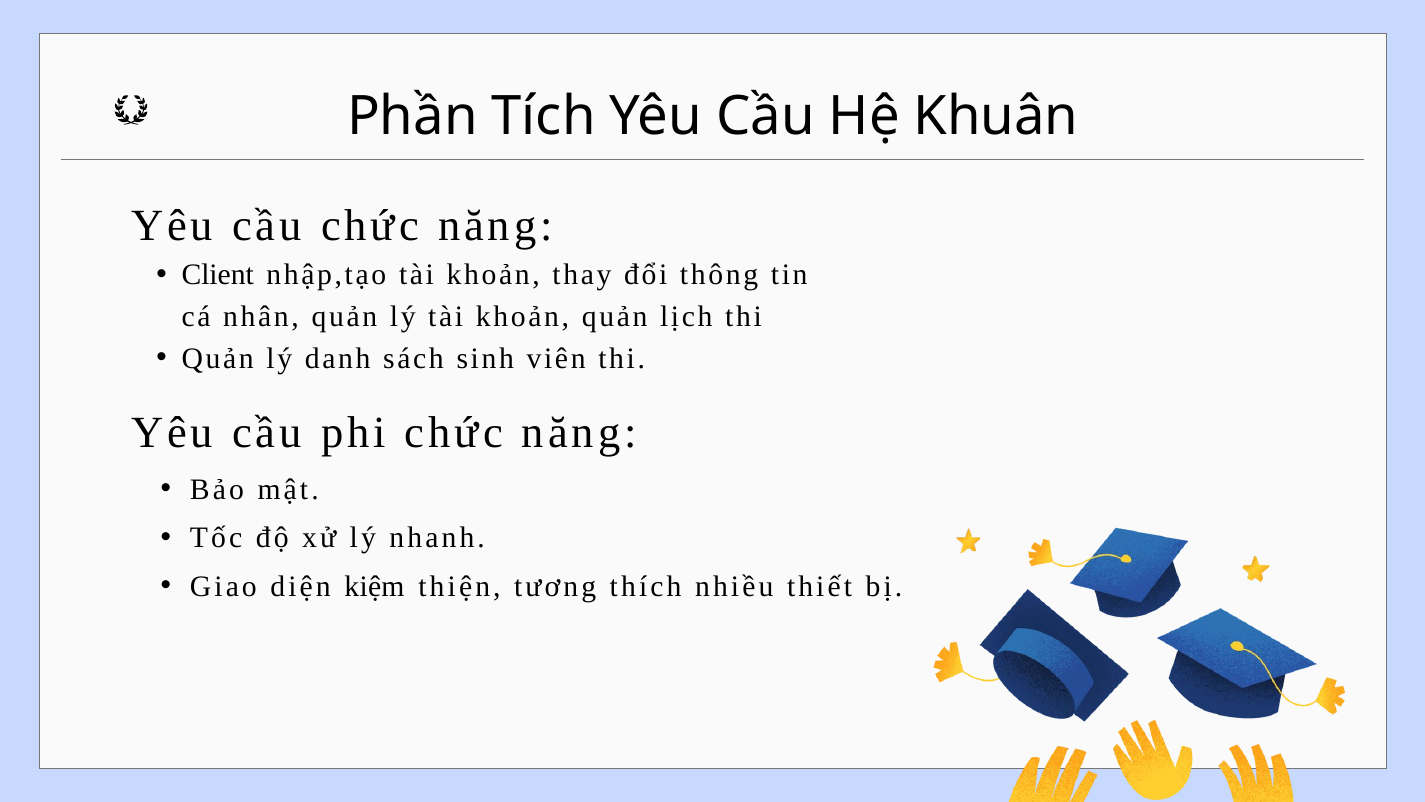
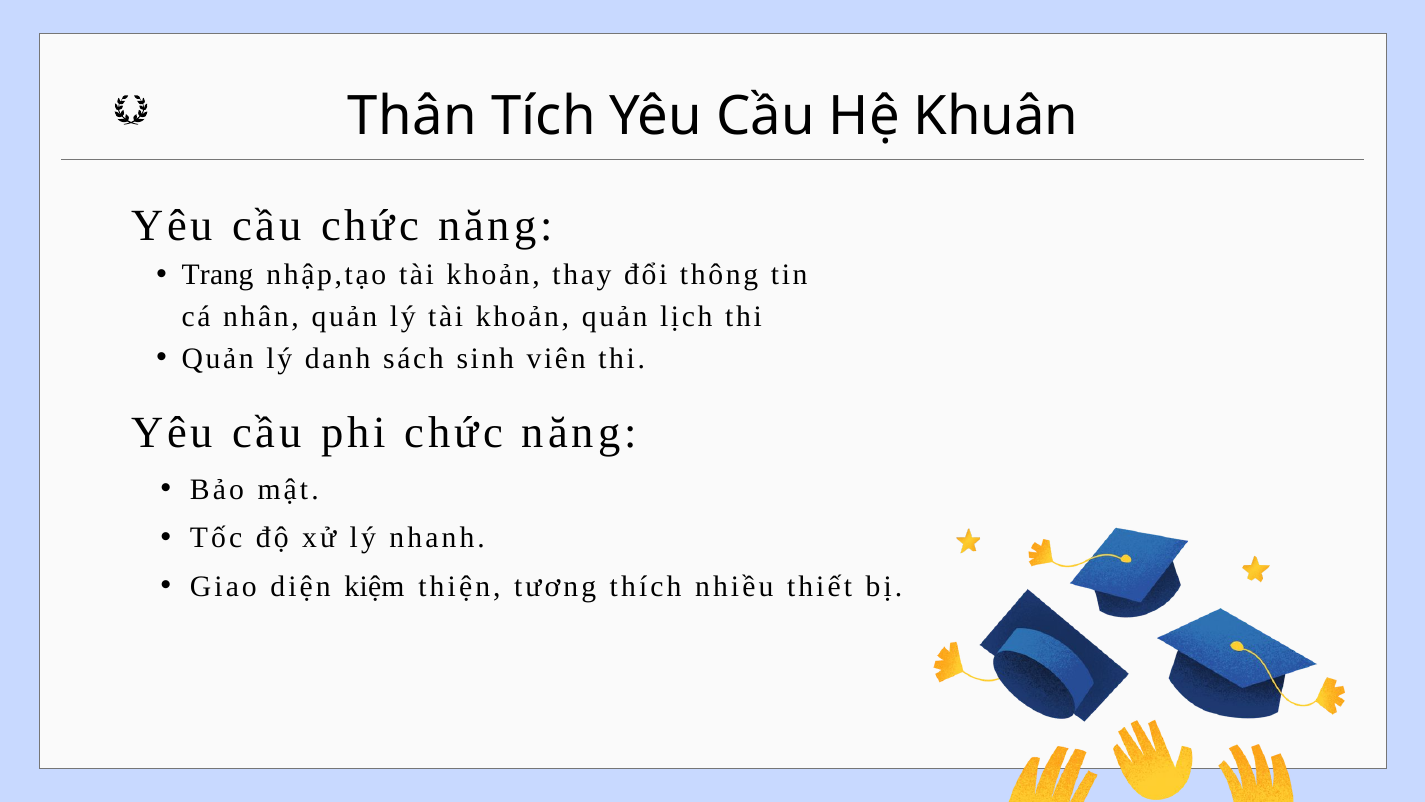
Phần: Phần -> Thân
Client: Client -> Trang
